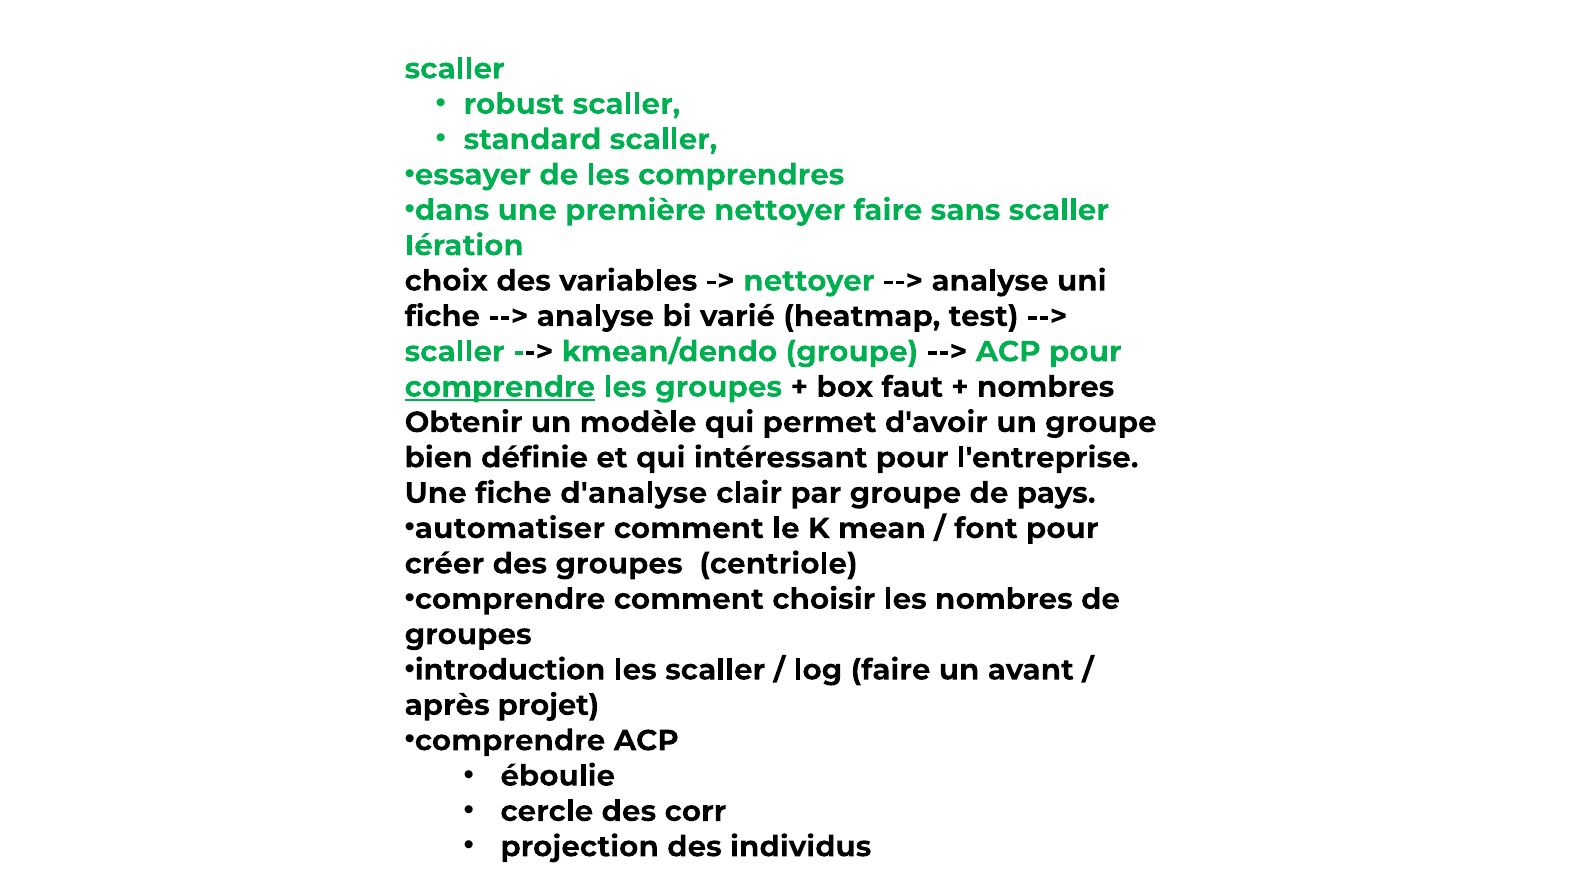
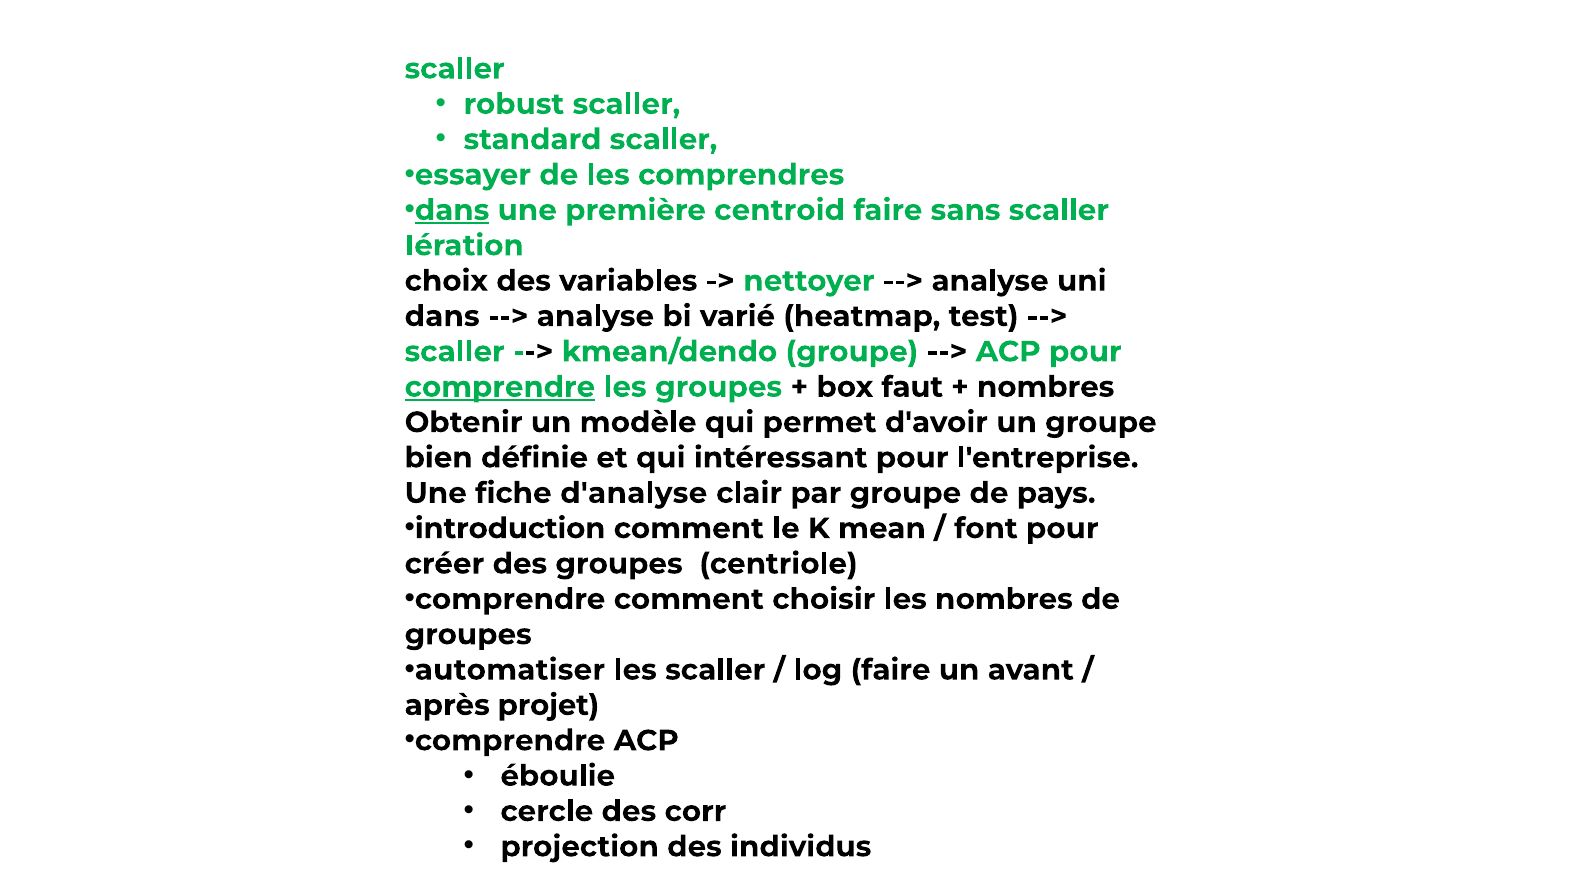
dans at (452, 210) underline: none -> present
première nettoyer: nettoyer -> centroid
fiche at (442, 316): fiche -> dans
automatiser: automatiser -> introduction
introduction: introduction -> automatiser
